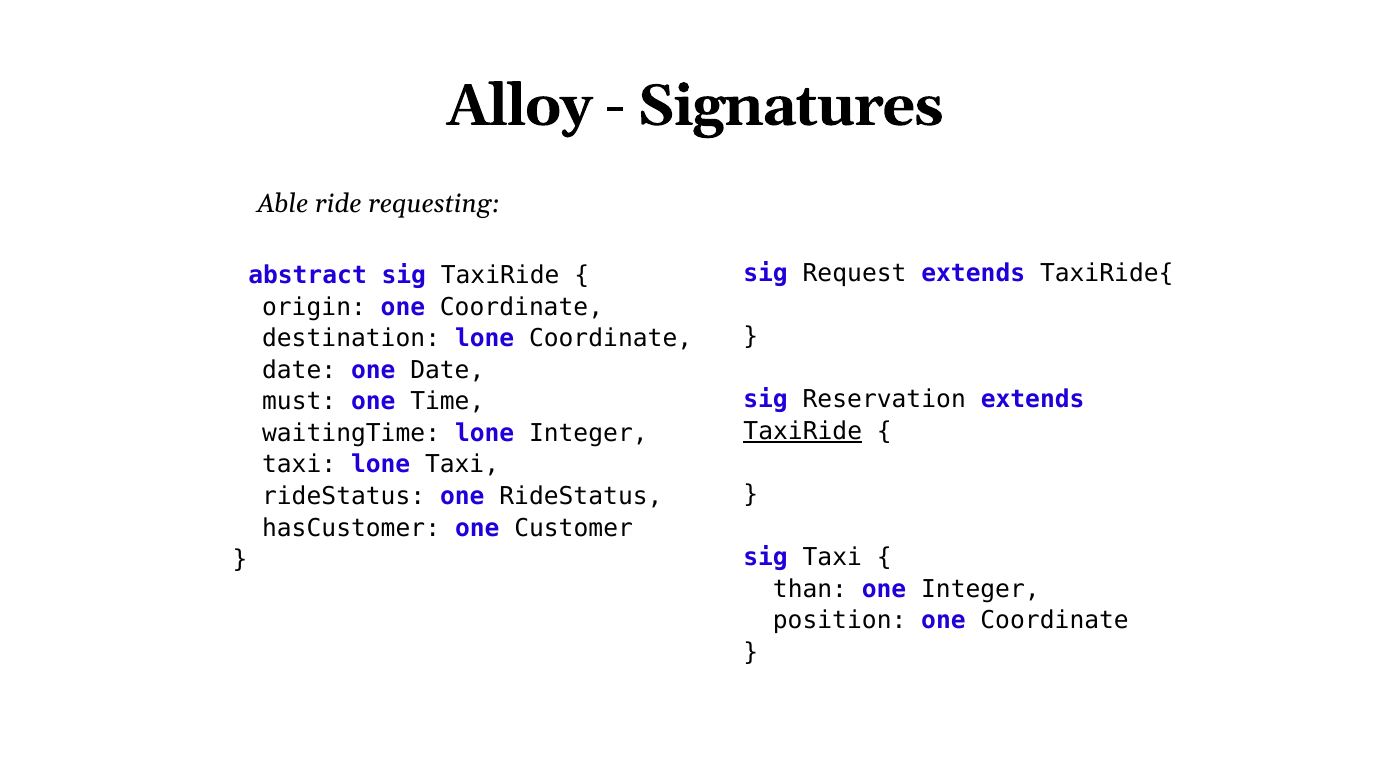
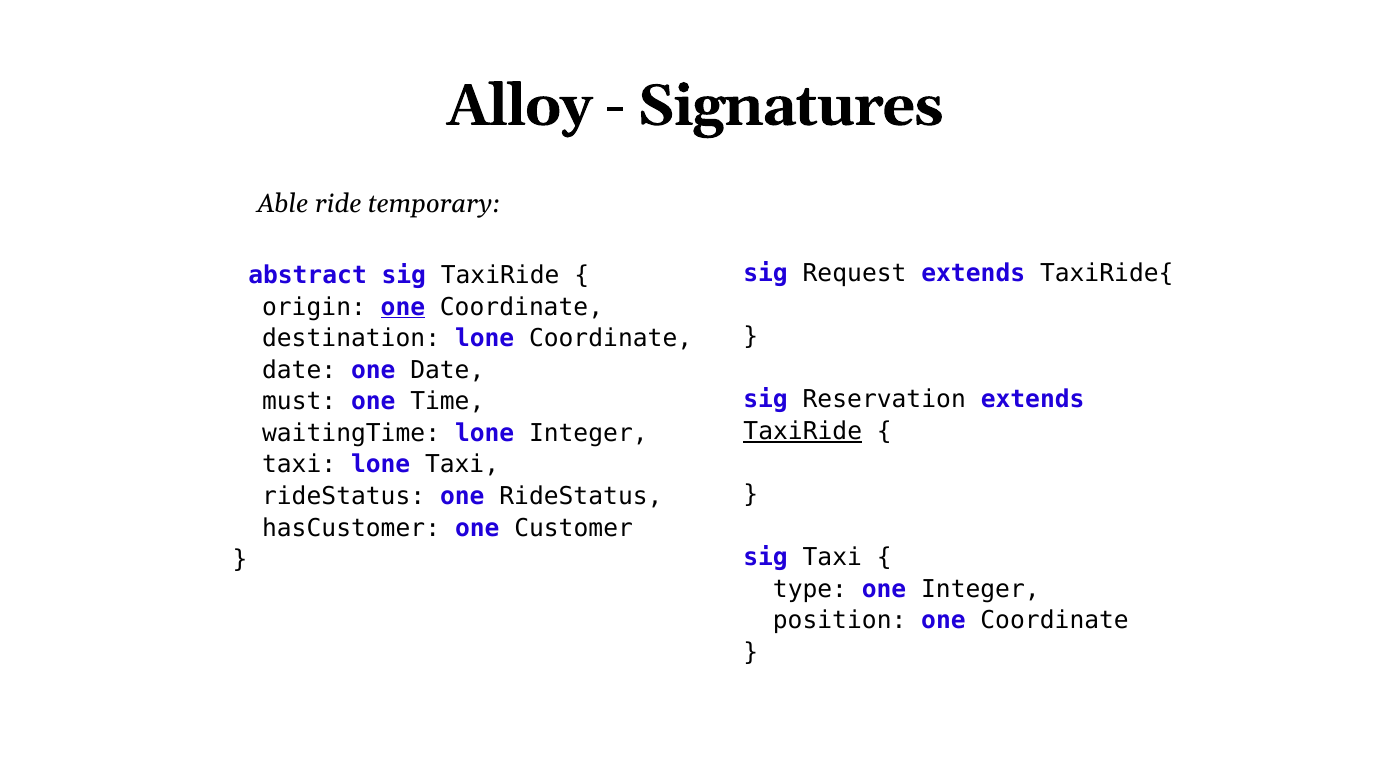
requesting: requesting -> temporary
one at (403, 307) underline: none -> present
than: than -> type
